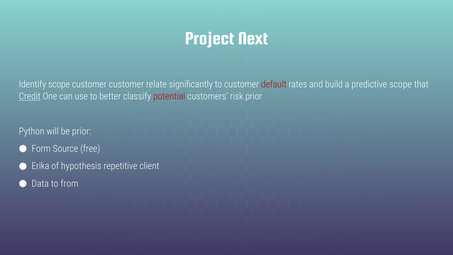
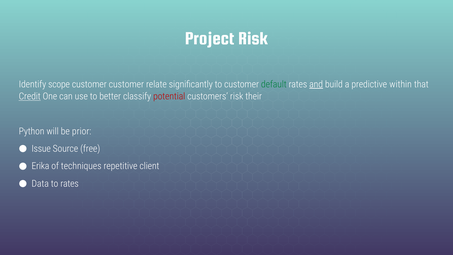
Project Next: Next -> Risk
default colour: red -> green
and underline: none -> present
predictive scope: scope -> within
risk prior: prior -> their
Form: Form -> Issue
hypothesis: hypothesis -> techniques
to from: from -> rates
